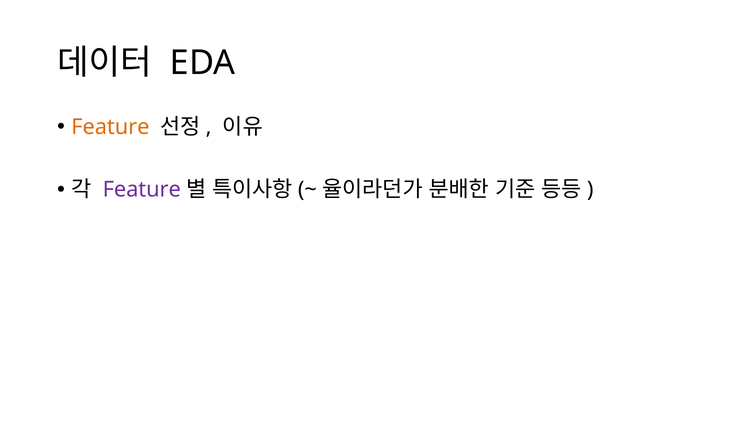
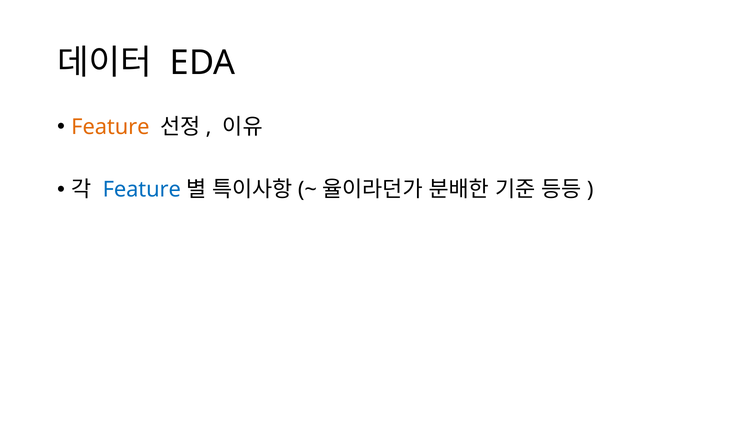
Feature at (142, 190) colour: purple -> blue
